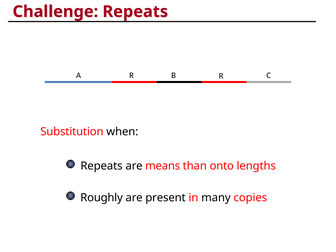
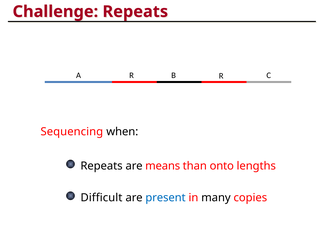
Substitution: Substitution -> Sequencing
Roughly: Roughly -> Difficult
present colour: black -> blue
